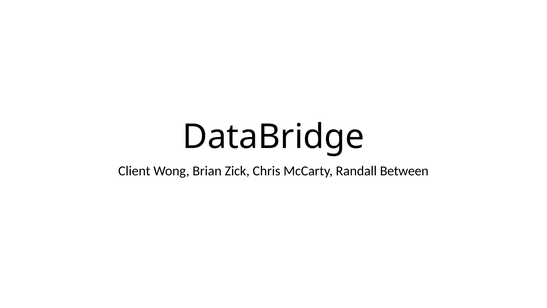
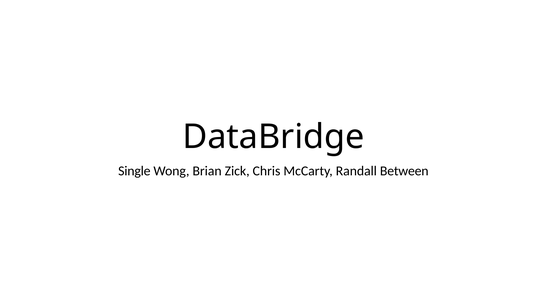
Client: Client -> Single
